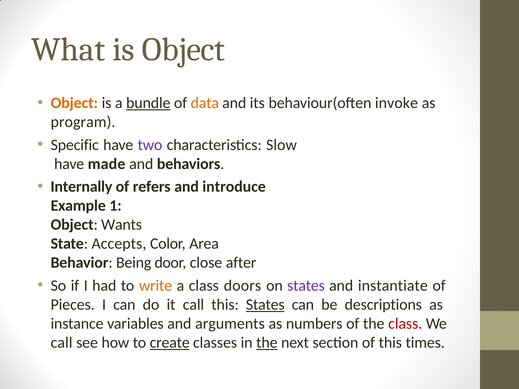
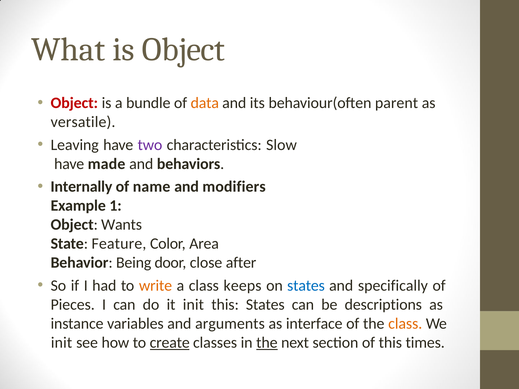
Object at (74, 103) colour: orange -> red
bundle underline: present -> none
invoke: invoke -> parent
program: program -> versatile
Specific: Specific -> Leaving
refers: refers -> name
introduce: introduce -> modifiers
Accepts: Accepts -> Feature
doors: doors -> keeps
states at (306, 286) colour: purple -> blue
instantiate: instantiate -> specifically
it call: call -> init
States at (265, 305) underline: present -> none
numbers: numbers -> interface
class at (405, 324) colour: red -> orange
call at (62, 343): call -> init
